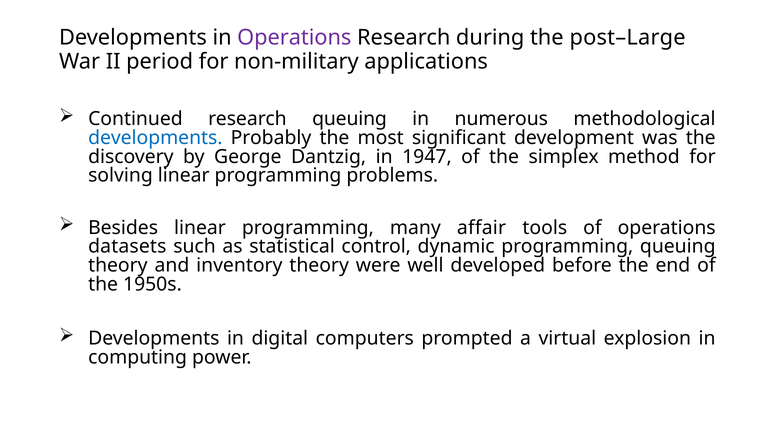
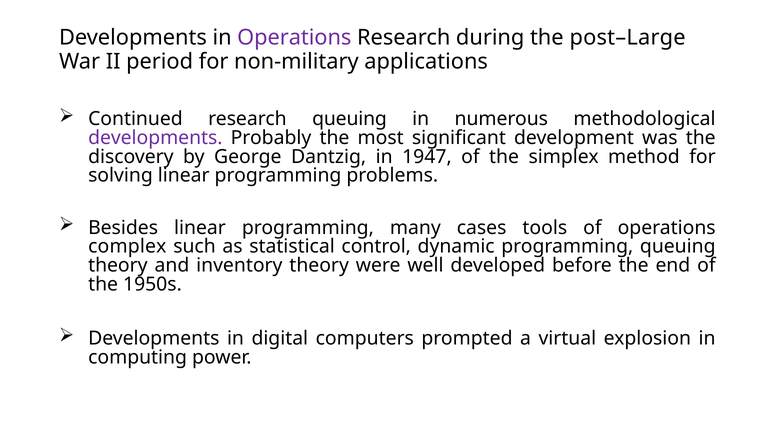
developments at (155, 138) colour: blue -> purple
affair: affair -> cases
datasets: datasets -> complex
